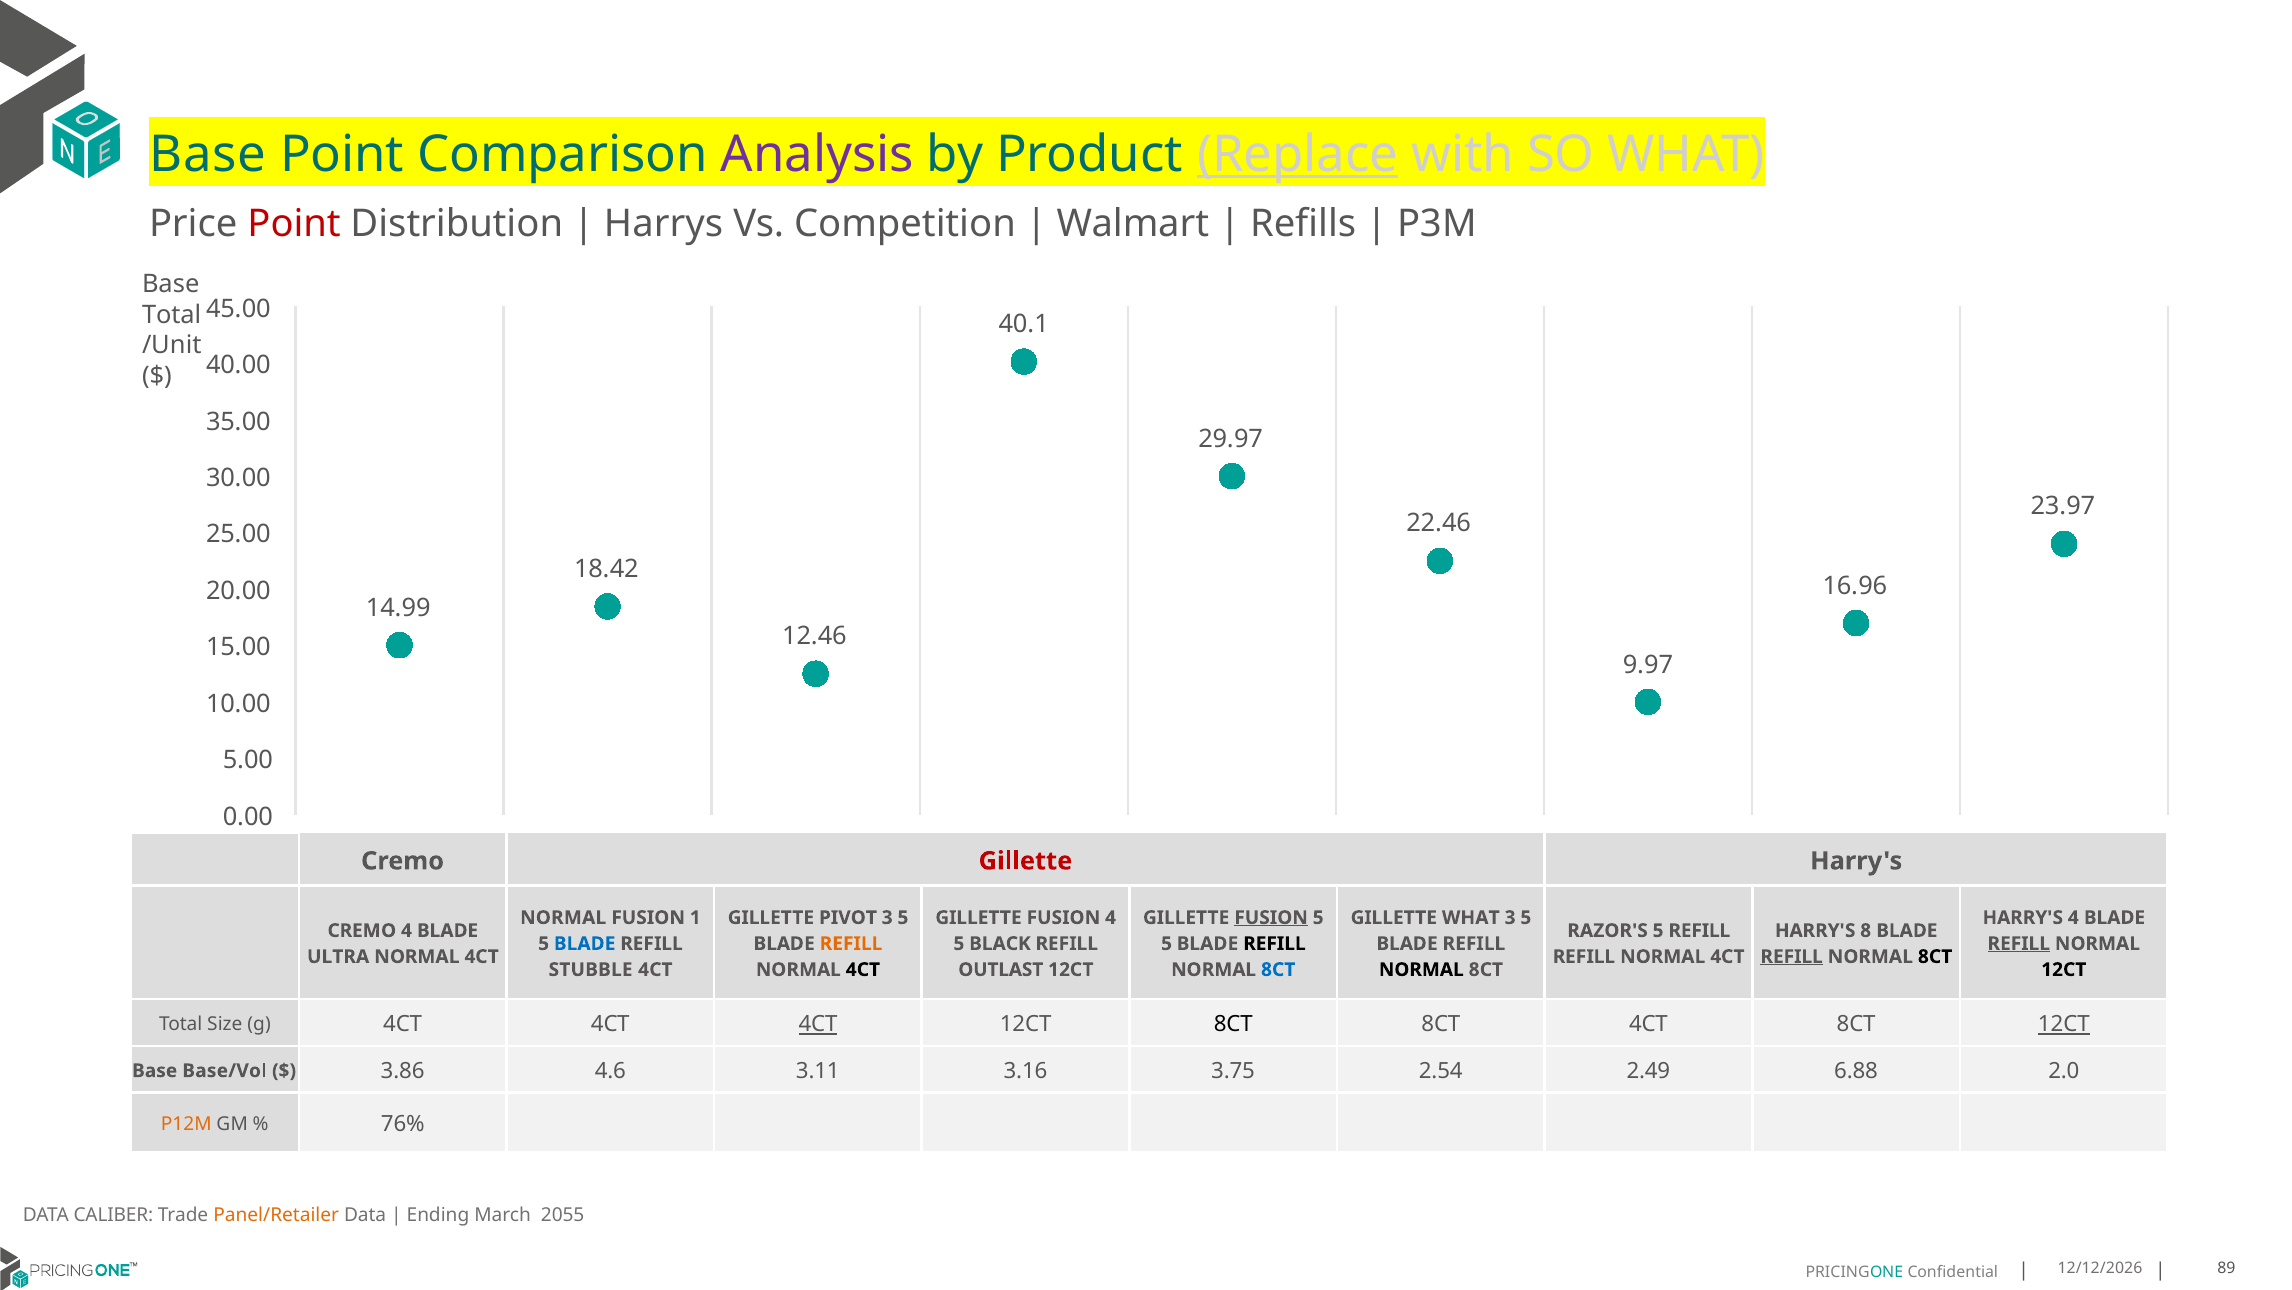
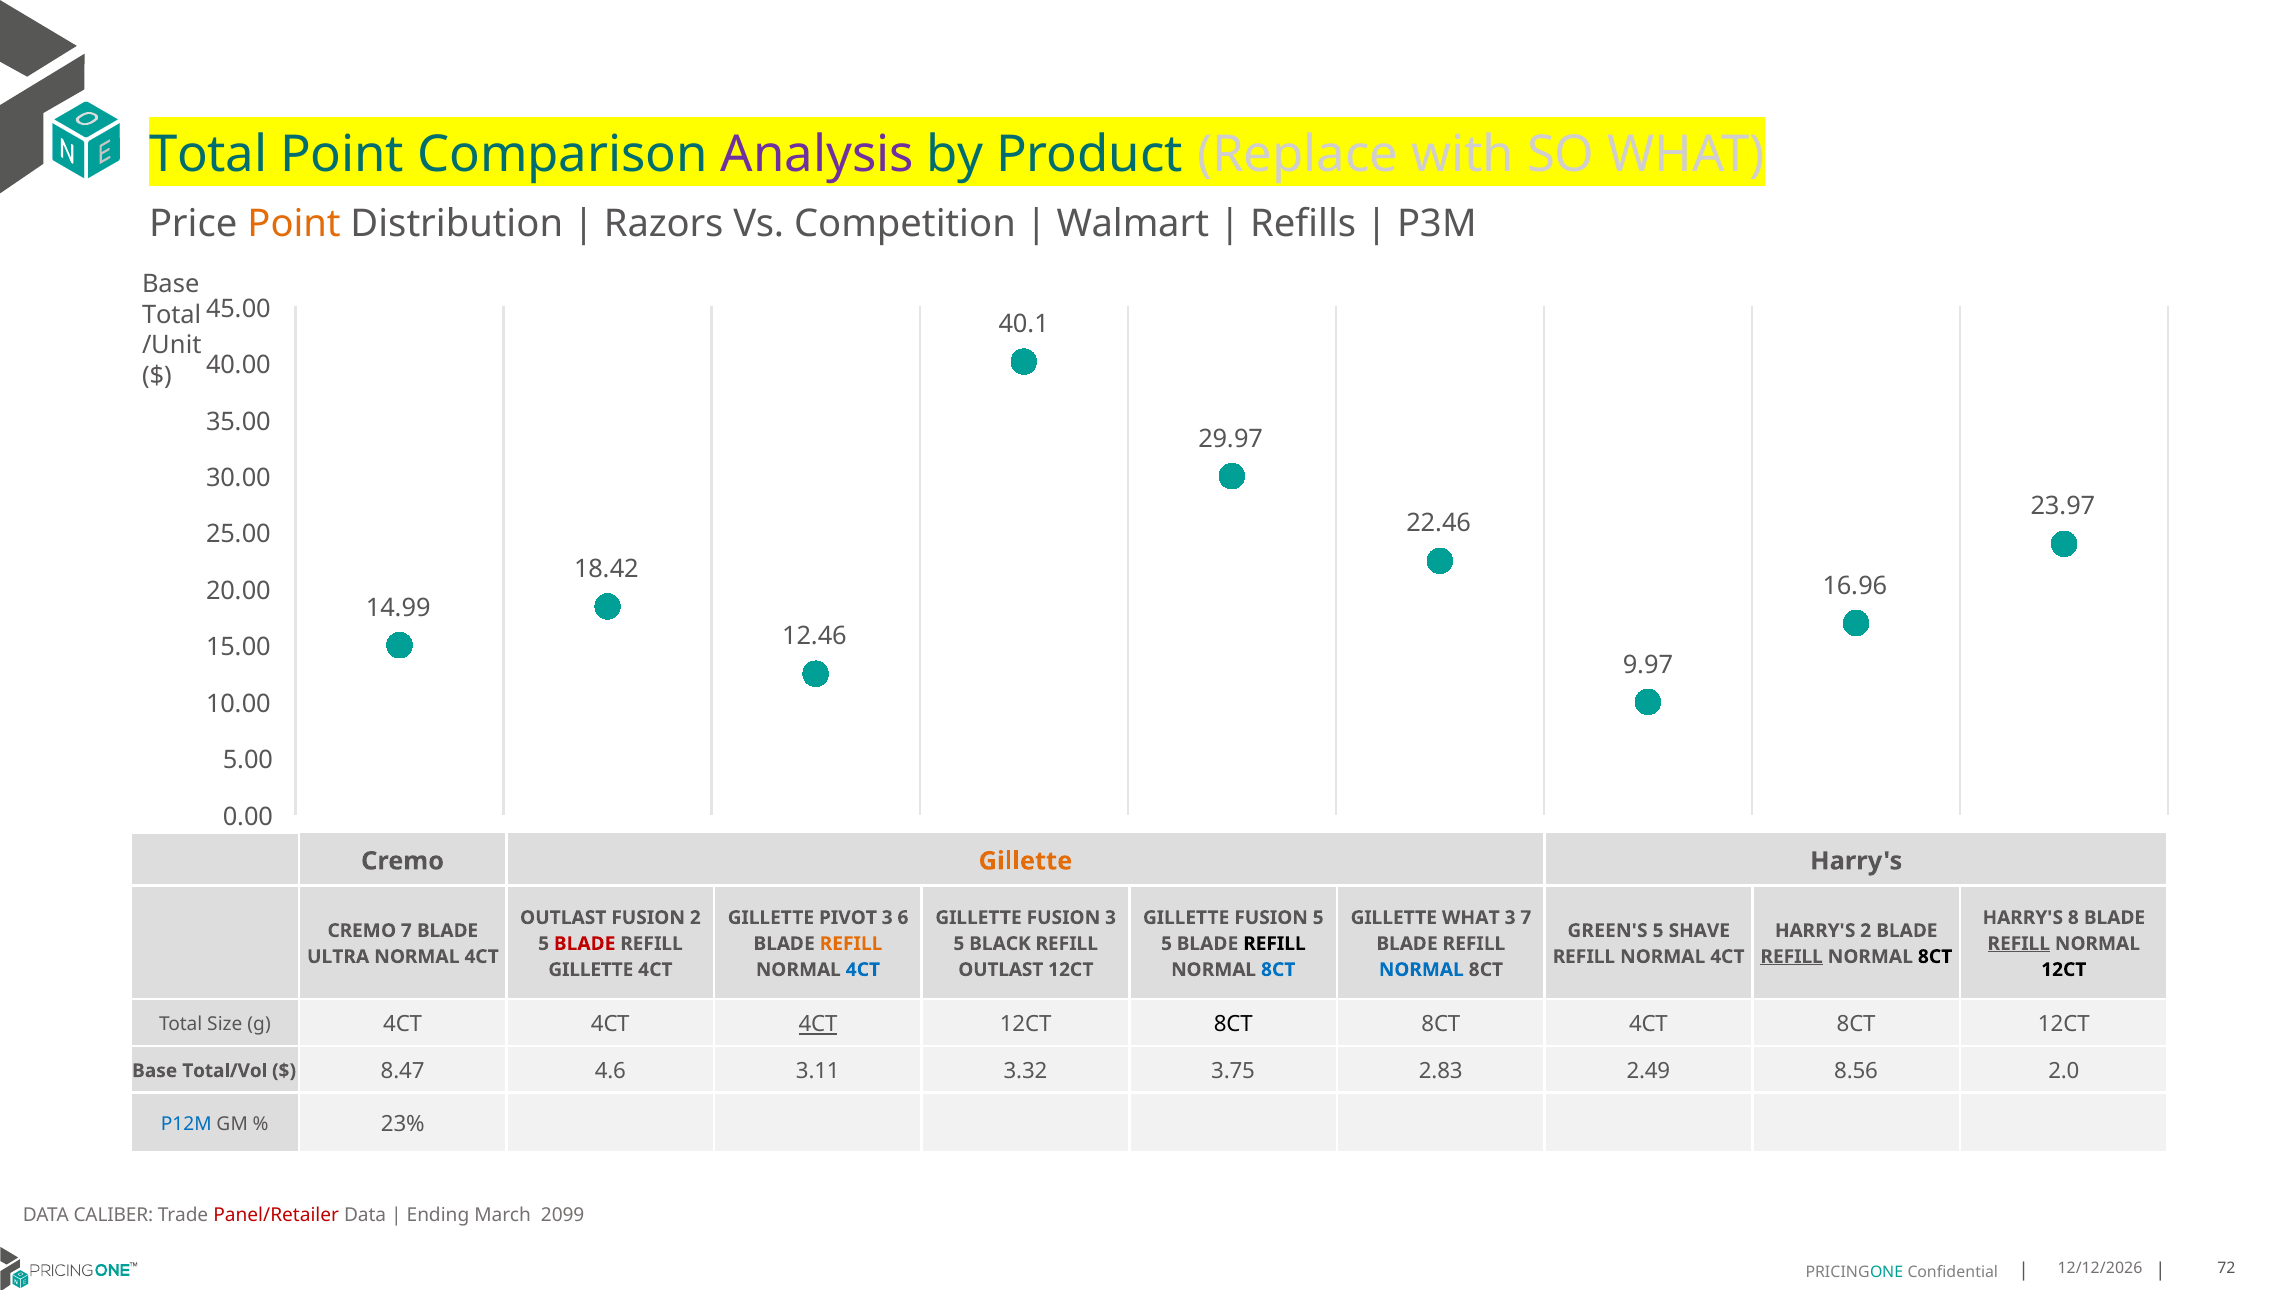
Base at (208, 154): Base -> Total
Replace underline: present -> none
Point at (294, 223) colour: red -> orange
Harrys: Harrys -> Razors
Gillette at (1025, 861) colour: red -> orange
NORMAL at (563, 917): NORMAL -> OUTLAST
FUSION 1: 1 -> 2
5 at (903, 917): 5 -> 6
FUSION 4: 4 -> 3
FUSION at (1271, 917) underline: present -> none
5 at (1526, 917): 5 -> 7
HARRY'S 4: 4 -> 8
CREMO 4: 4 -> 7
RAZOR'S: RAZOR'S -> GREEN'S
5 REFILL: REFILL -> SHAVE
HARRY'S 8: 8 -> 2
BLADE at (585, 943) colour: blue -> red
STUBBLE at (591, 969): STUBBLE -> GILLETTE
4CT at (863, 969) colour: black -> blue
NORMAL at (1421, 969) colour: black -> blue
12CT at (2064, 1024) underline: present -> none
Base/Vol: Base/Vol -> Total/Vol
3.86: 3.86 -> 8.47
3.16: 3.16 -> 3.32
2.54: 2.54 -> 2.83
6.88: 6.88 -> 8.56
P12M colour: orange -> blue
76%: 76% -> 23%
Panel/Retailer colour: orange -> red
2055: 2055 -> 2099
89: 89 -> 72
